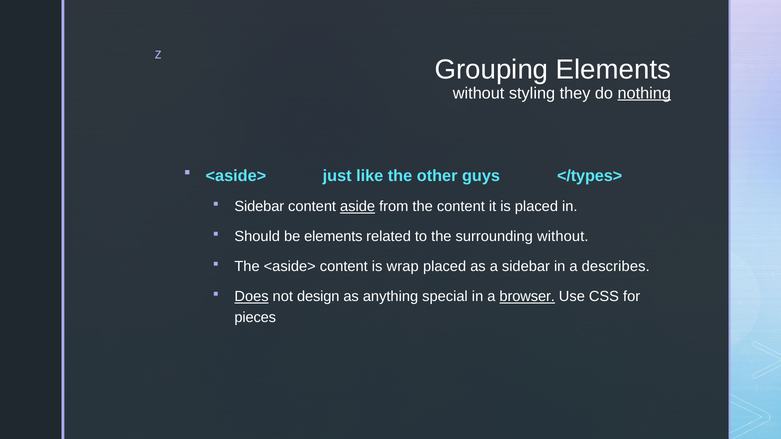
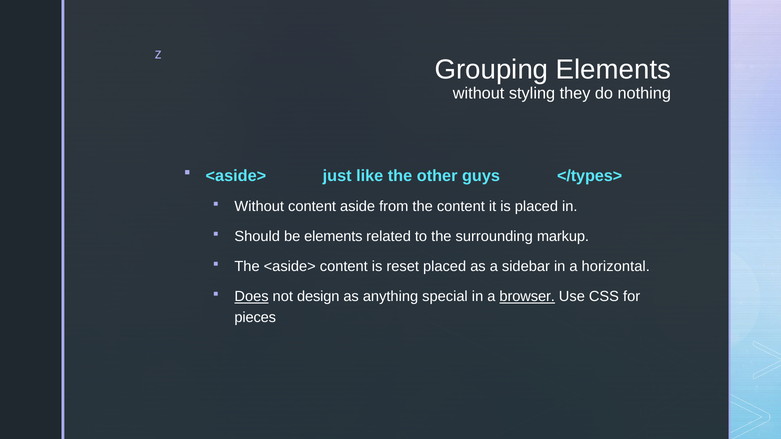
nothing underline: present -> none
Sidebar at (259, 207): Sidebar -> Without
aside underline: present -> none
surrounding without: without -> markup
wrap: wrap -> reset
describes: describes -> horizontal
